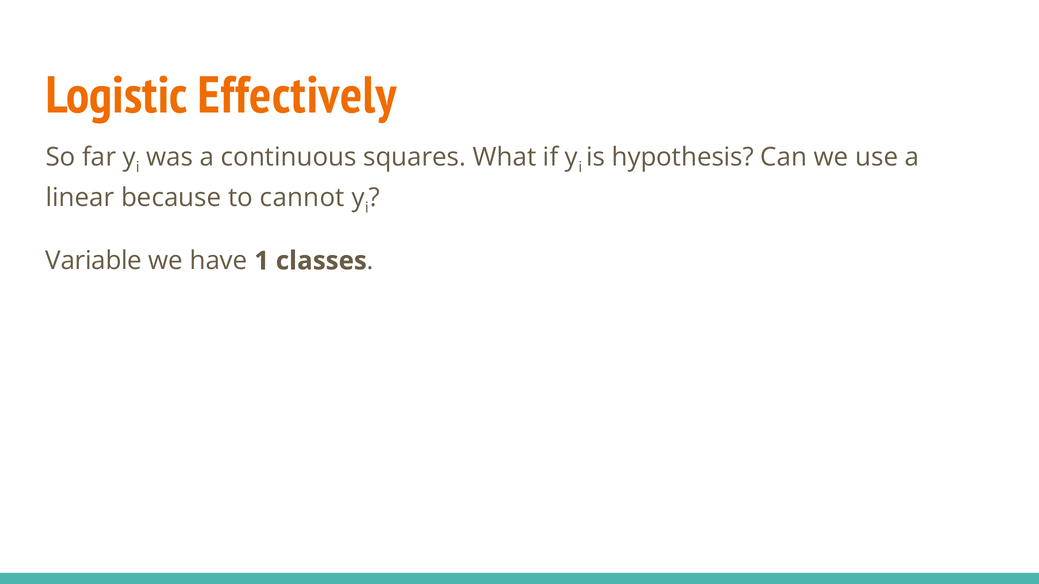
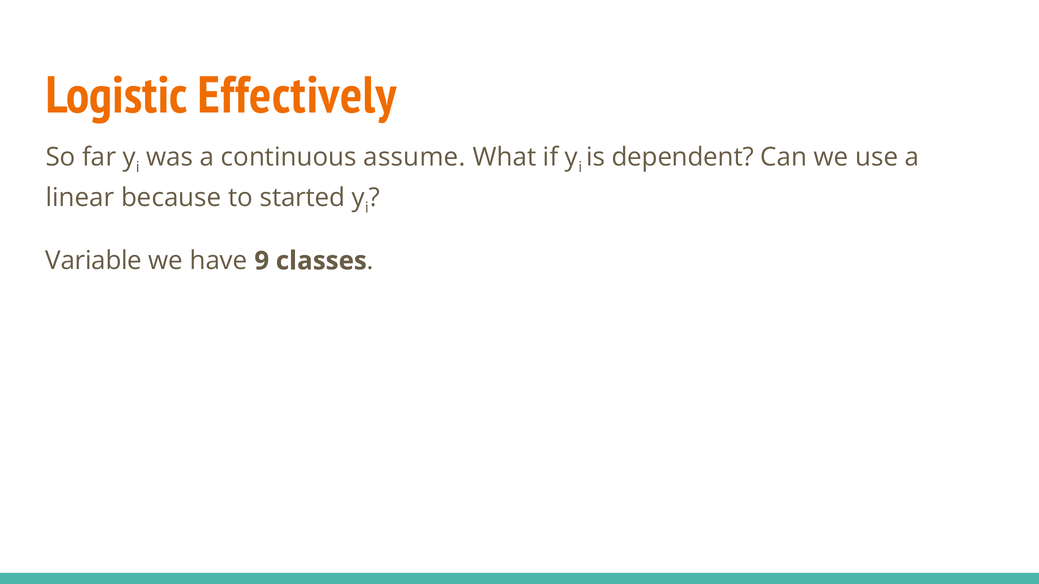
squares: squares -> assume
hypothesis: hypothesis -> dependent
cannot: cannot -> started
1: 1 -> 9
